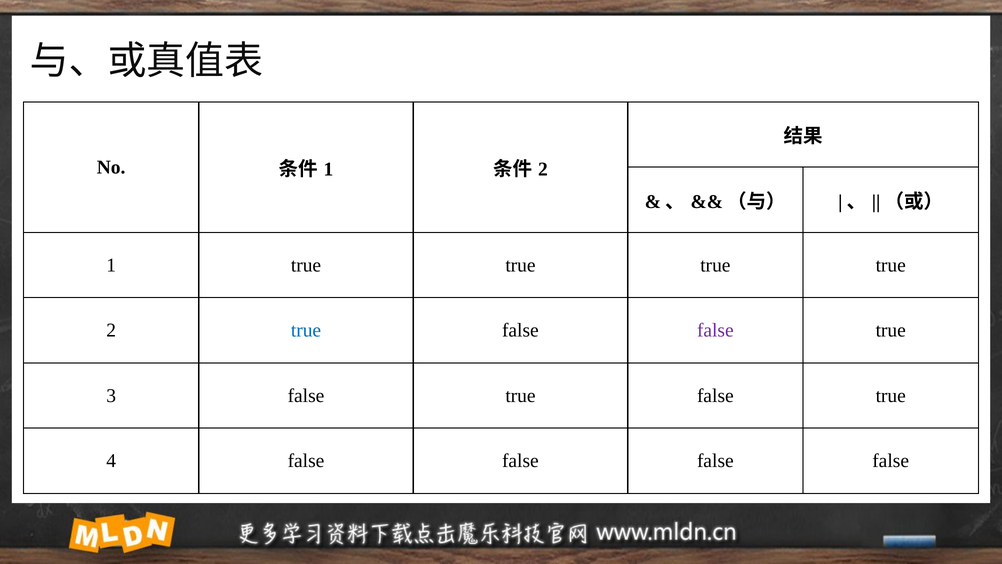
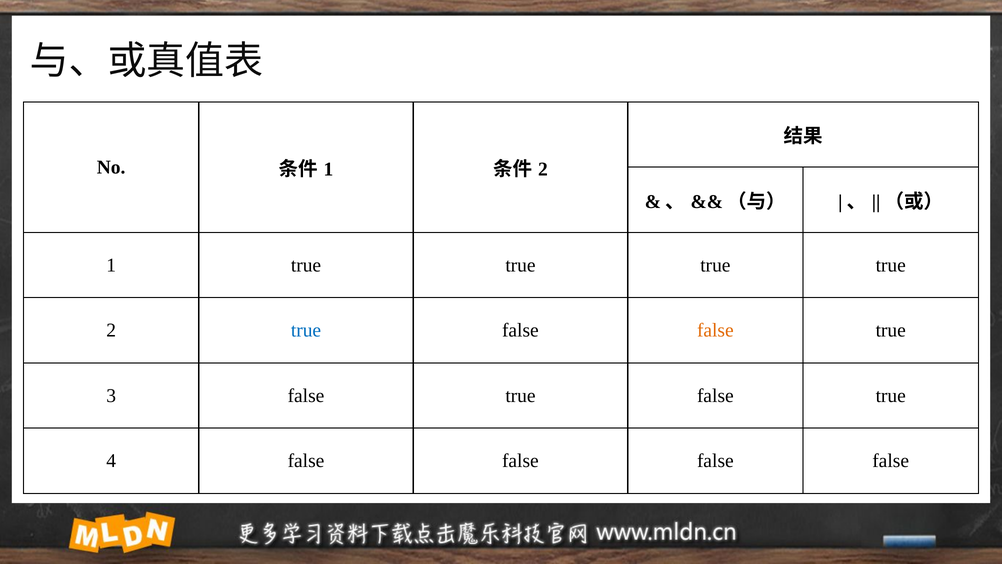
false at (715, 330) colour: purple -> orange
